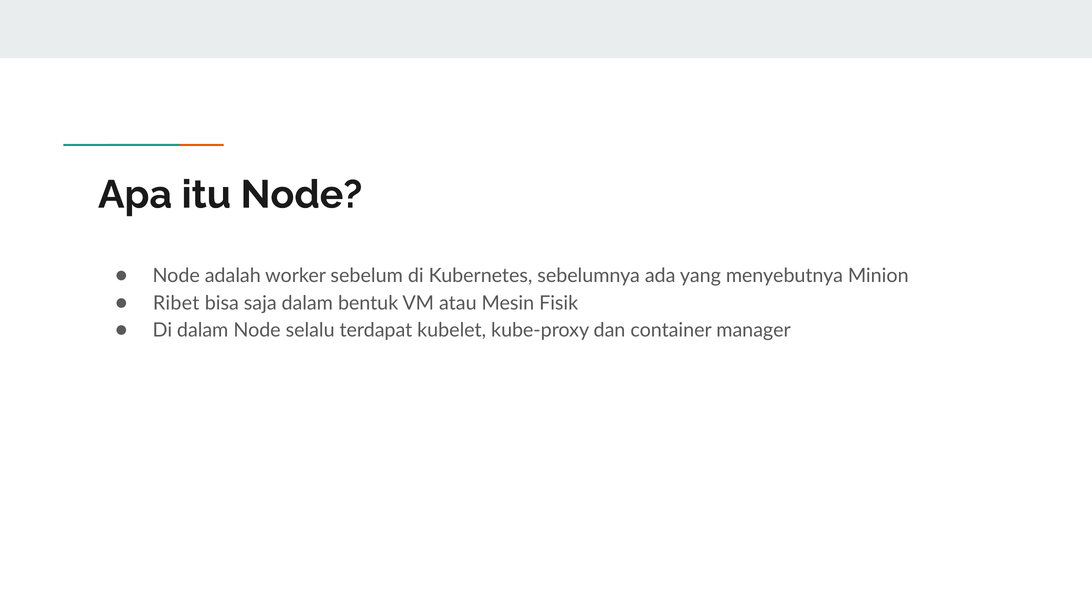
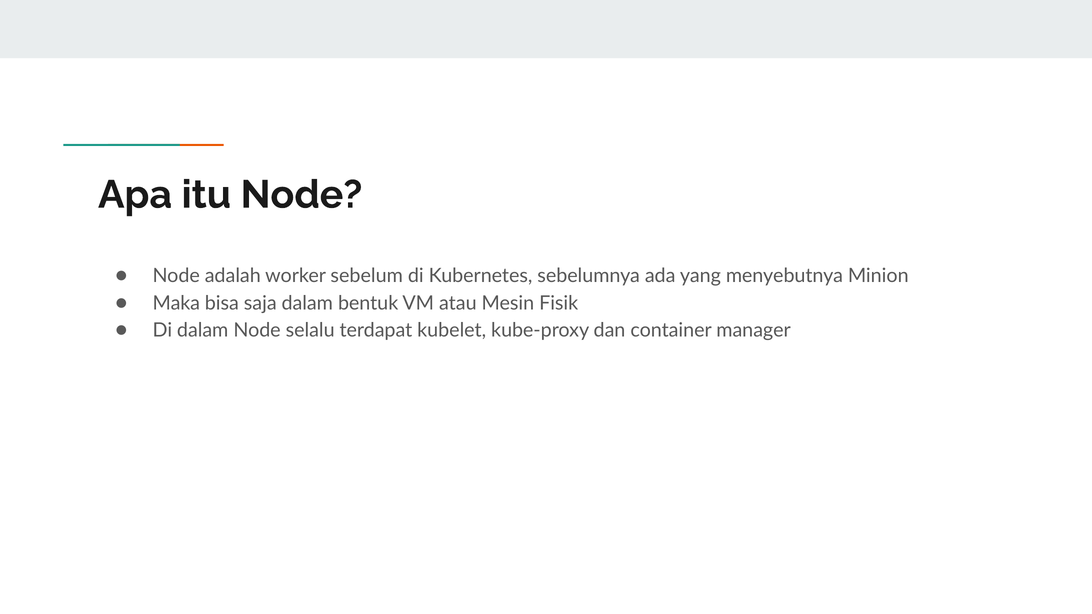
Ribet: Ribet -> Maka
